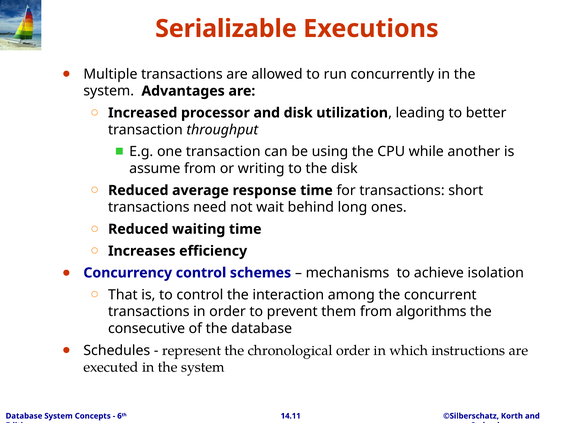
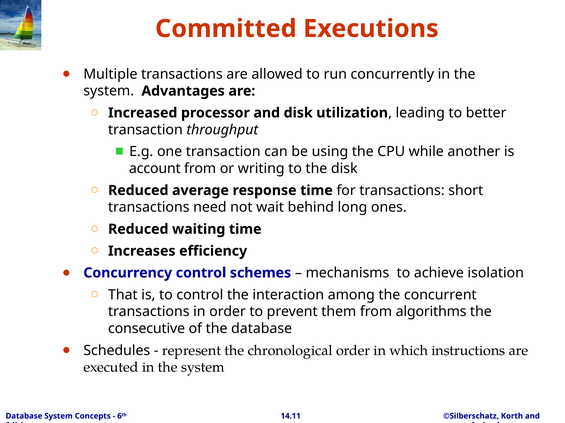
Serializable: Serializable -> Committed
assume: assume -> account
